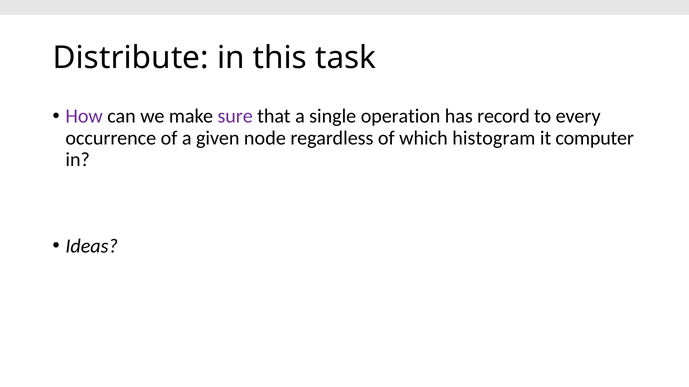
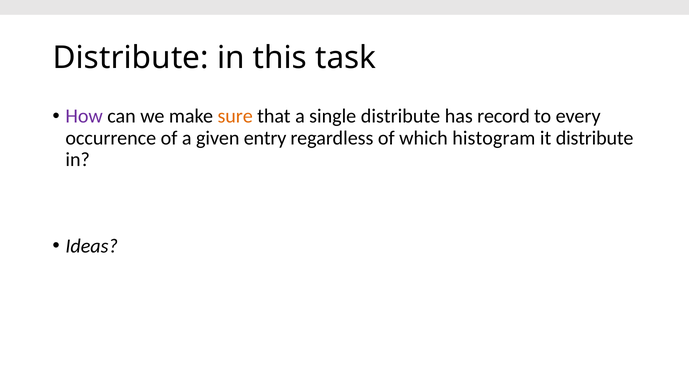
sure colour: purple -> orange
single operation: operation -> distribute
node: node -> entry
it computer: computer -> distribute
